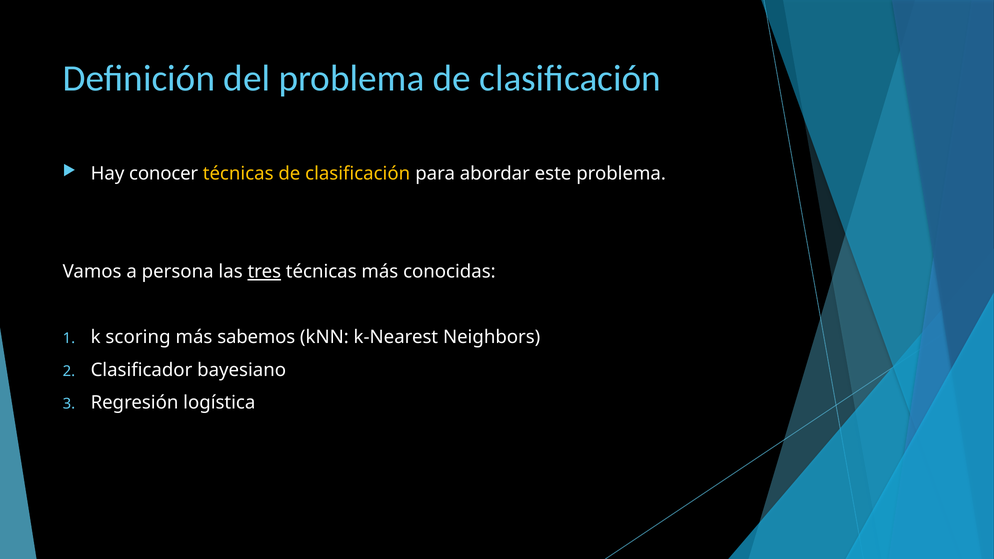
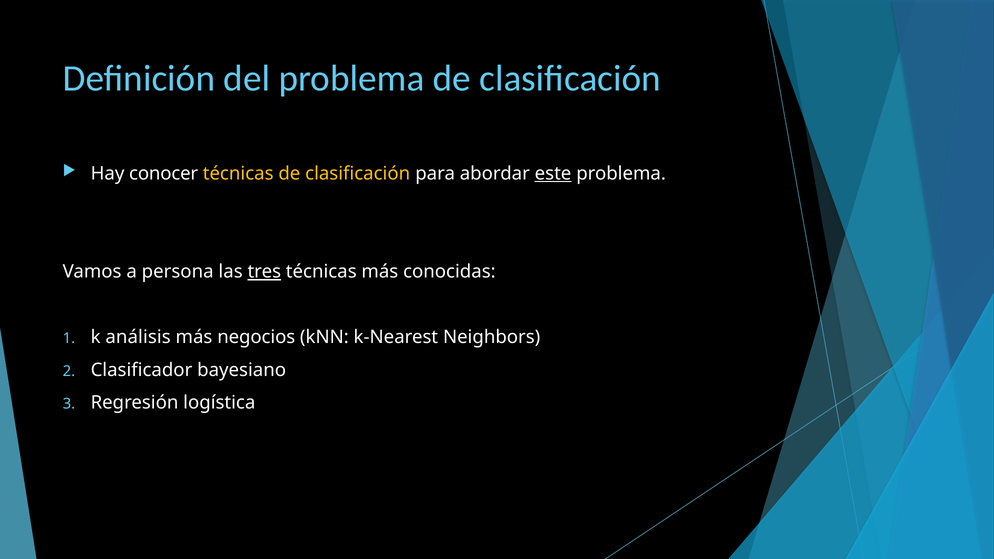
este underline: none -> present
scoring: scoring -> análisis
sabemos: sabemos -> negocios
